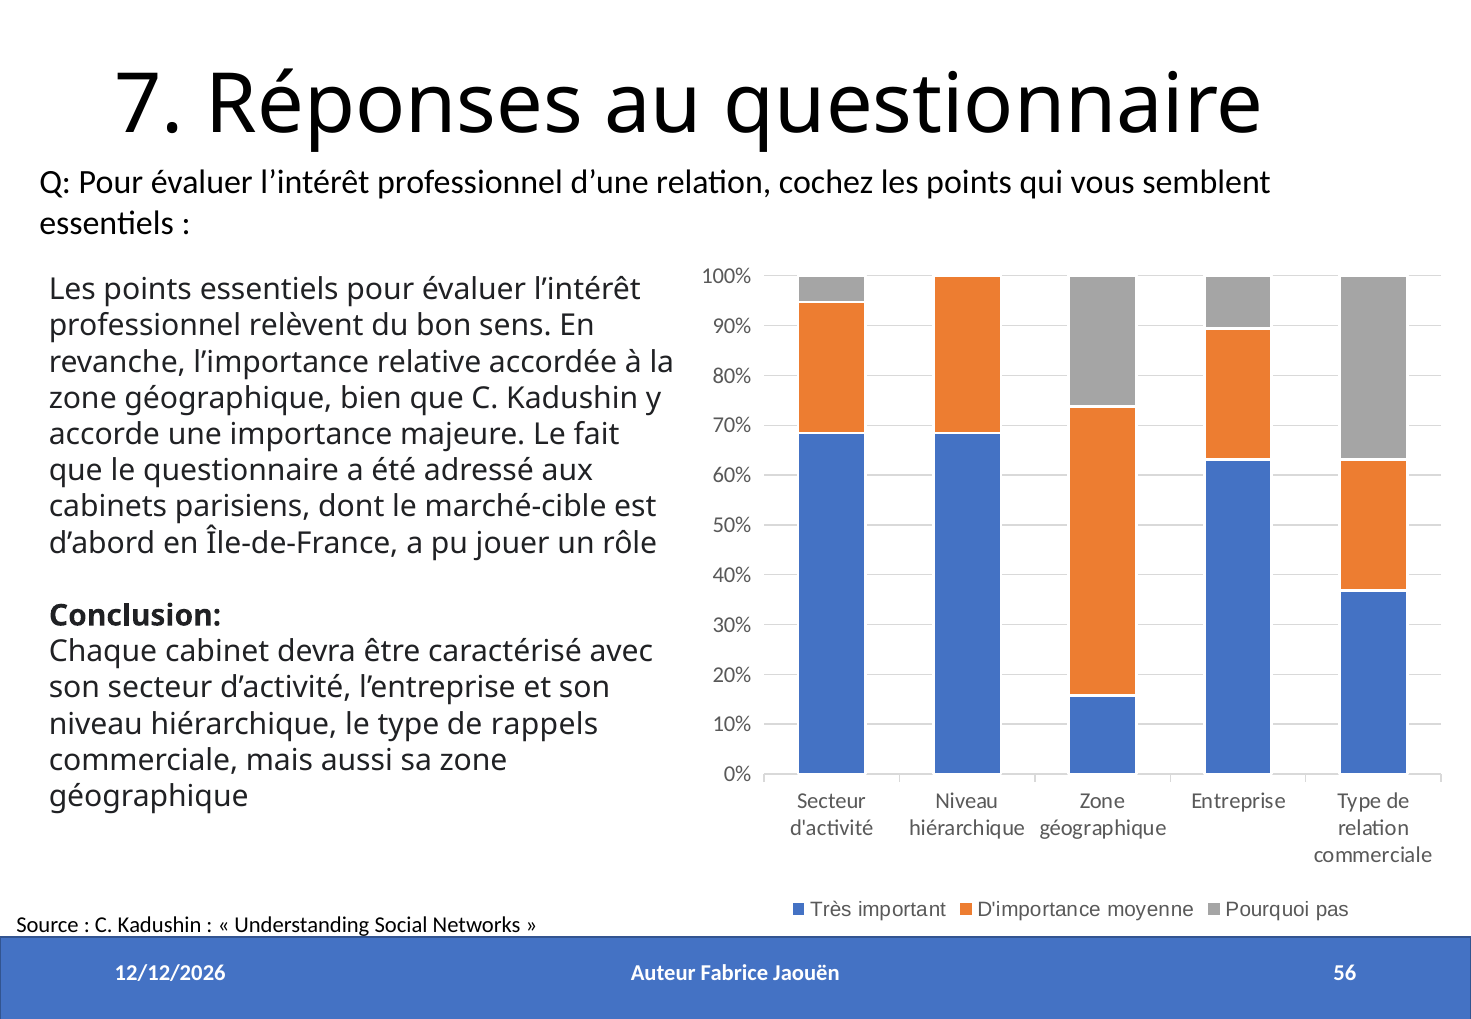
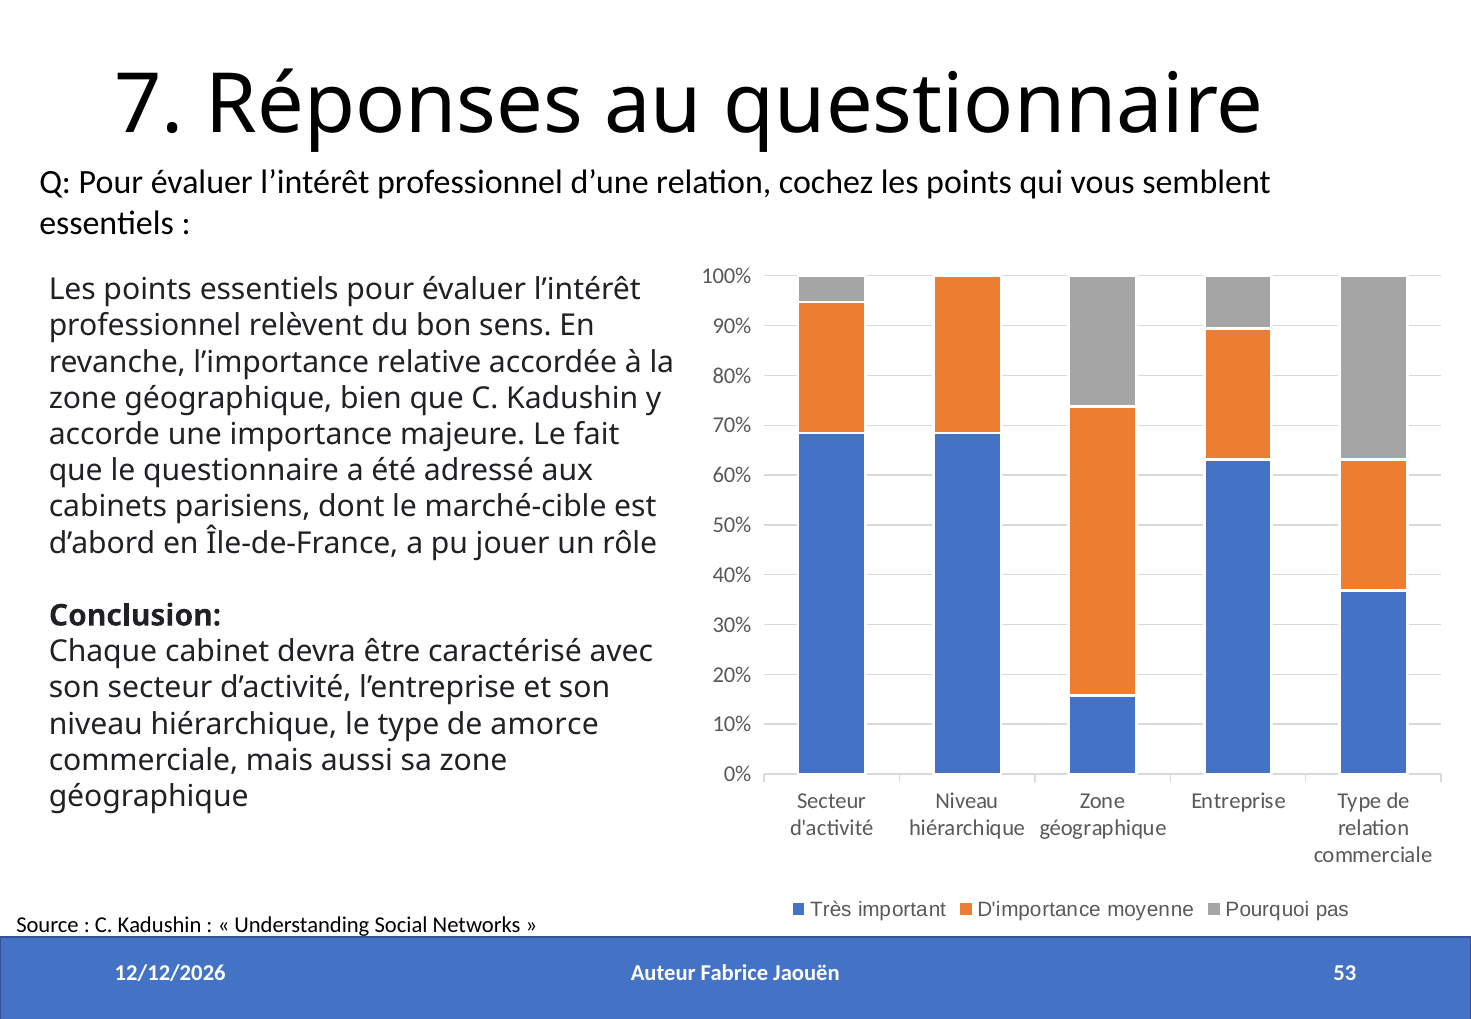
rappels: rappels -> amorce
56: 56 -> 53
